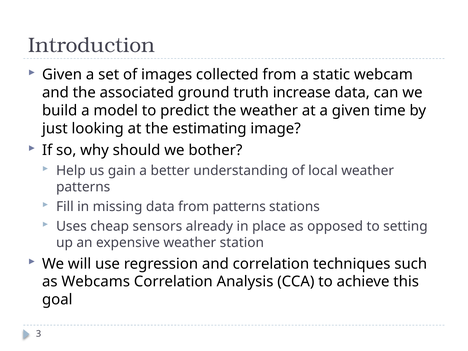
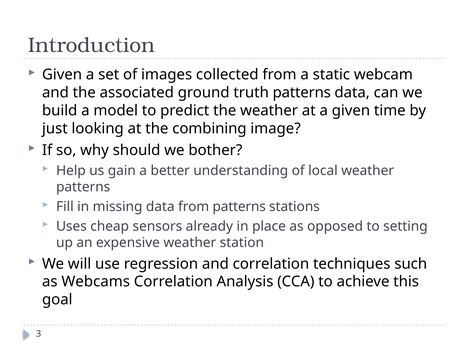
truth increase: increase -> patterns
estimating: estimating -> combining
